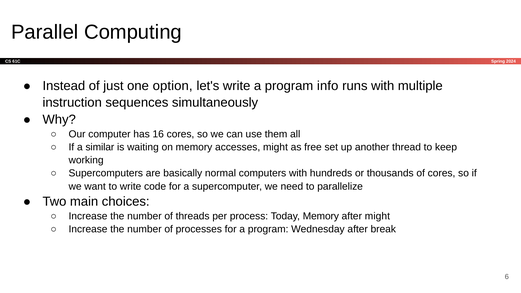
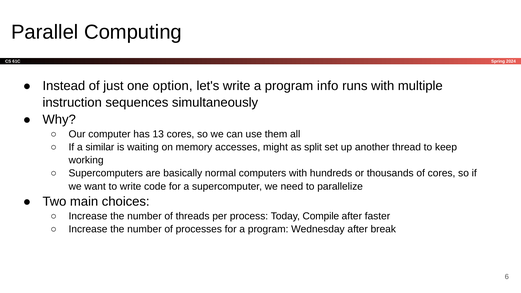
16: 16 -> 13
free: free -> split
Today Memory: Memory -> Compile
after might: might -> faster
